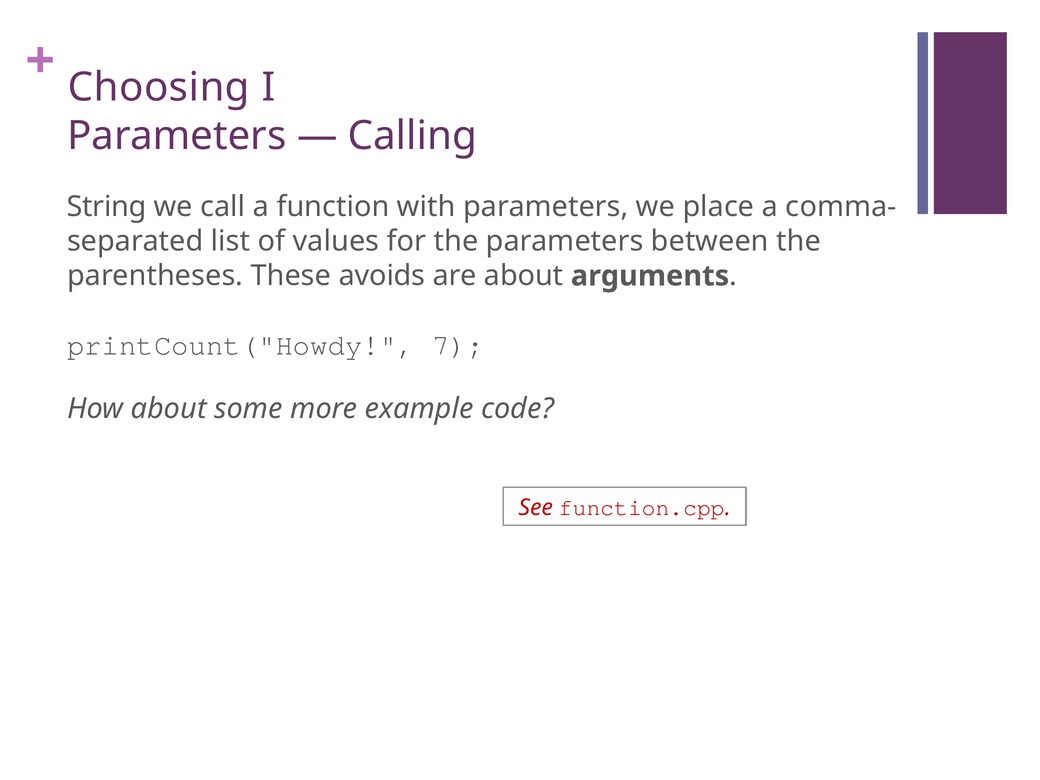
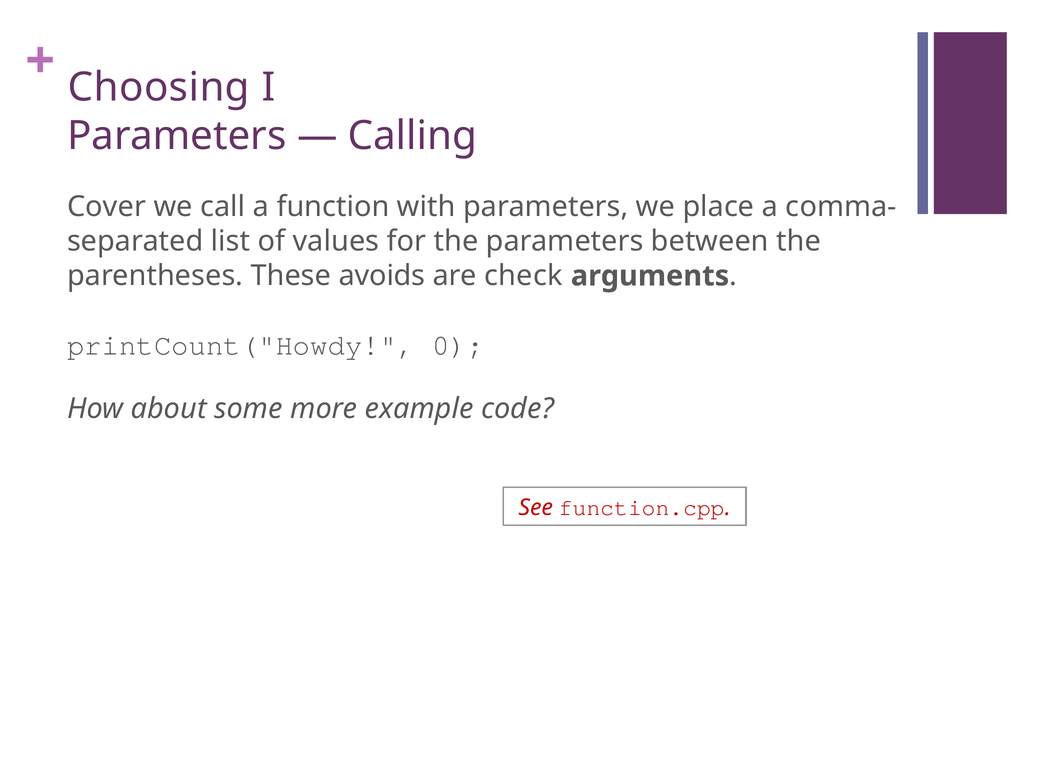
String: String -> Cover
are about: about -> check
7: 7 -> 0
